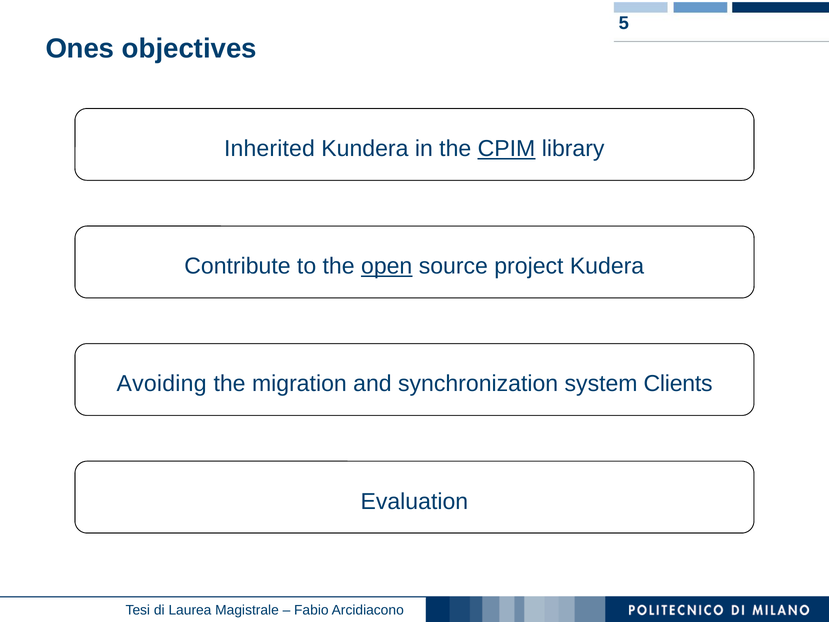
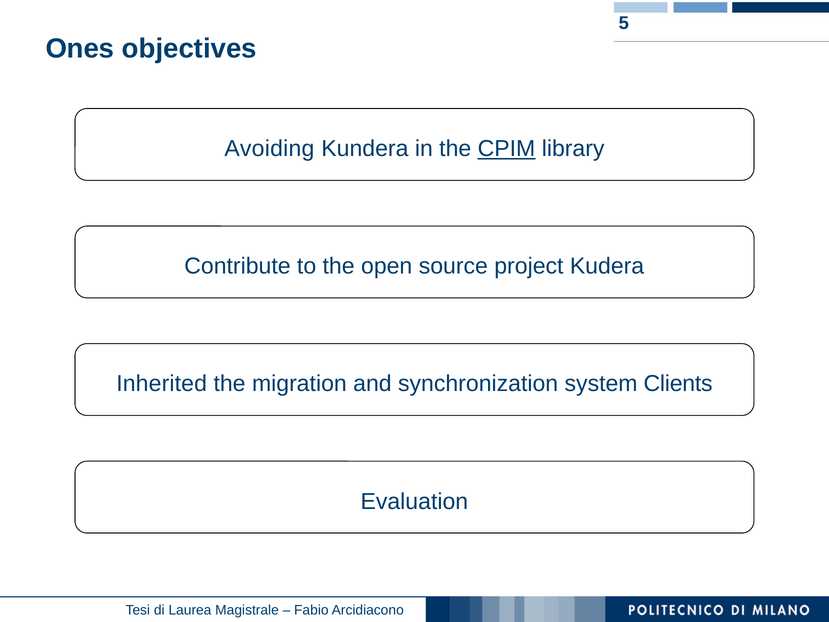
Inherited: Inherited -> Avoiding
open underline: present -> none
Avoiding: Avoiding -> Inherited
